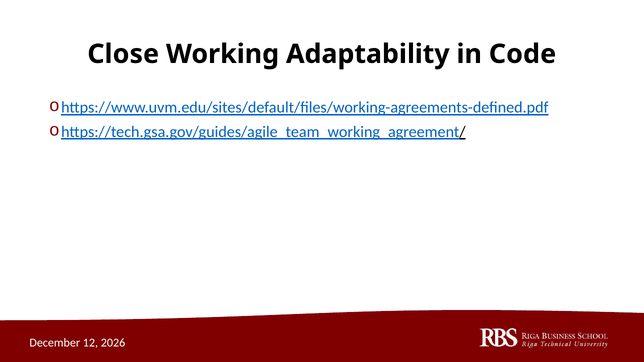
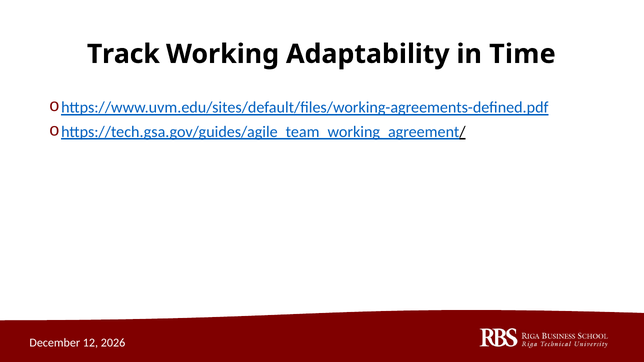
Close: Close -> Track
Code: Code -> Time
